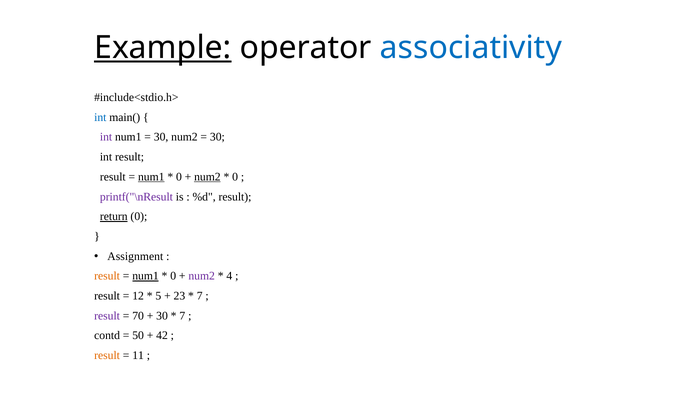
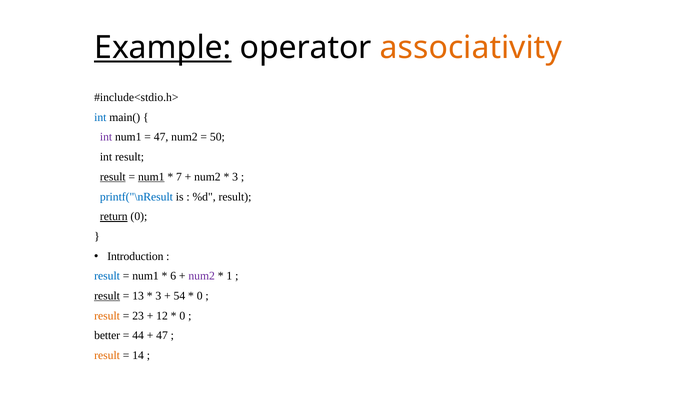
associativity colour: blue -> orange
30 at (161, 137): 30 -> 47
30 at (217, 137): 30 -> 50
result at (113, 177) underline: none -> present
0 at (179, 177): 0 -> 7
num2 at (207, 177) underline: present -> none
0 at (235, 177): 0 -> 3
printf("\nResult colour: purple -> blue
Assignment: Assignment -> Introduction
result at (107, 276) colour: orange -> blue
num1 at (145, 276) underline: present -> none
0 at (173, 276): 0 -> 6
4: 4 -> 1
result at (107, 296) underline: none -> present
12: 12 -> 13
5 at (158, 296): 5 -> 3
23: 23 -> 54
7 at (200, 296): 7 -> 0
result at (107, 316) colour: purple -> orange
70: 70 -> 23
30 at (162, 316): 30 -> 12
7 at (182, 316): 7 -> 0
contd: contd -> better
50: 50 -> 44
42 at (162, 336): 42 -> 47
11: 11 -> 14
